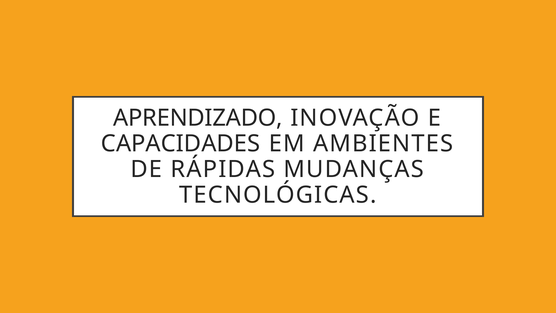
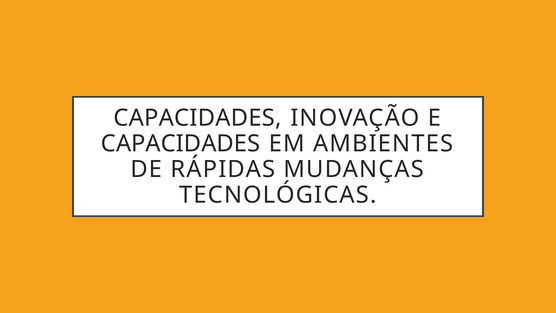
APRENDIZADO at (198, 118): APRENDIZADO -> CAPACIDADES
